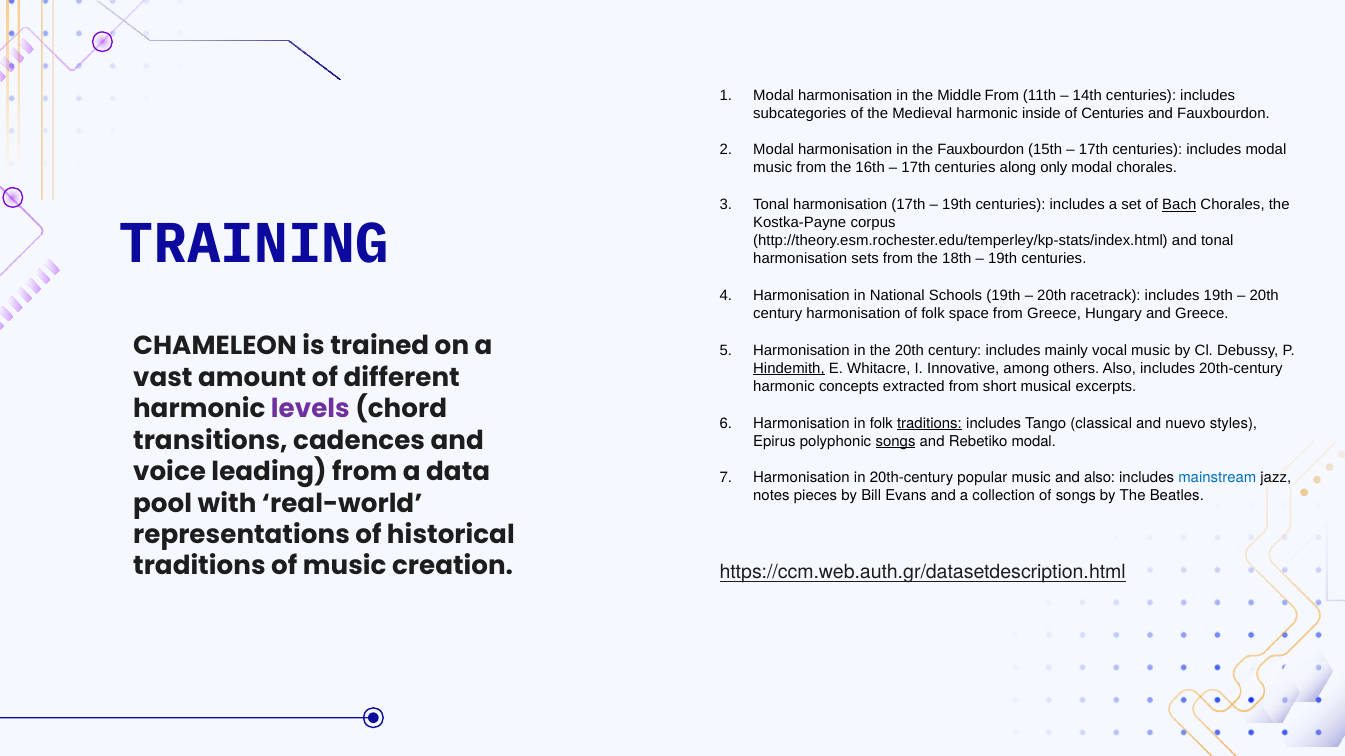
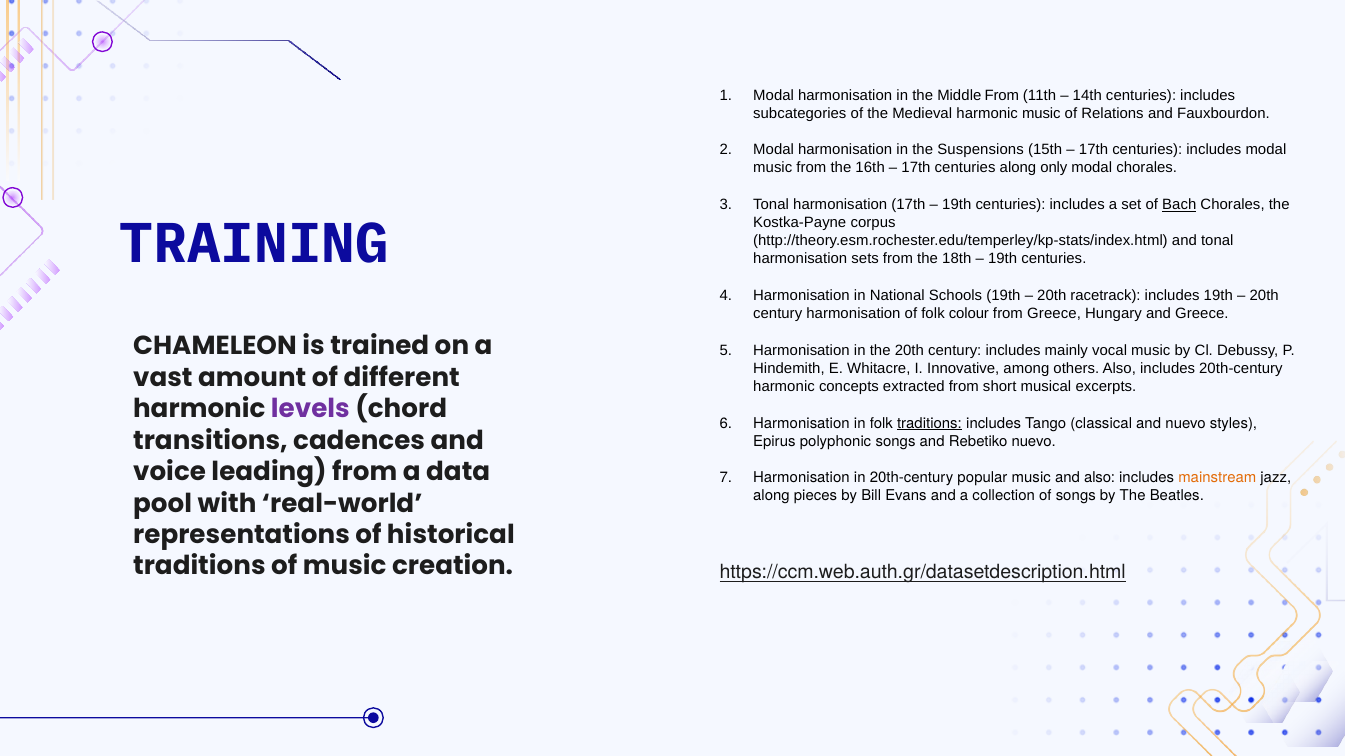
harmonic inside: inside -> music
of Centuries: Centuries -> Relations
the Fauxbourdon: Fauxbourdon -> Suspensions
space: space -> colour
Hindemith underline: present -> none
songs at (896, 441) underline: present -> none
Rebetiko modal: modal -> nuevo
mainstream colour: blue -> orange
notes at (771, 496): notes -> along
